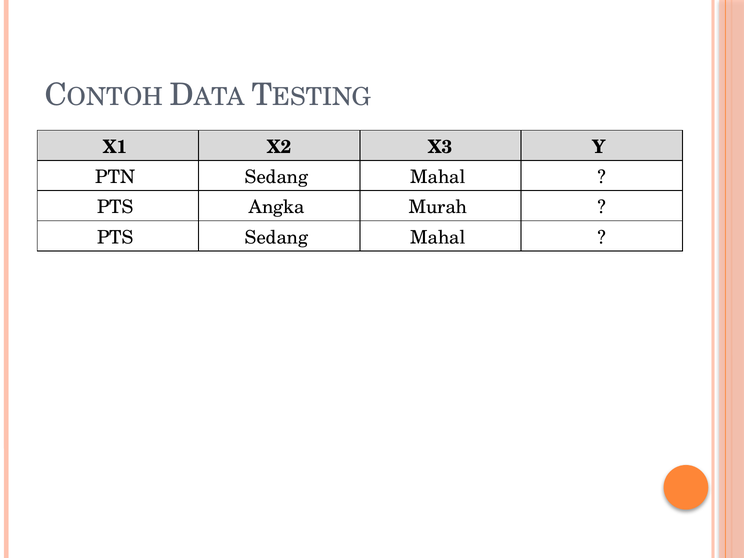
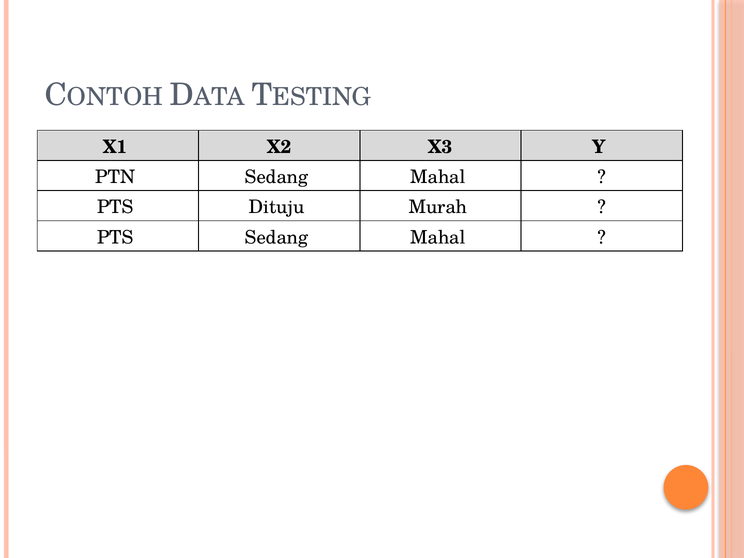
Angka: Angka -> Dituju
